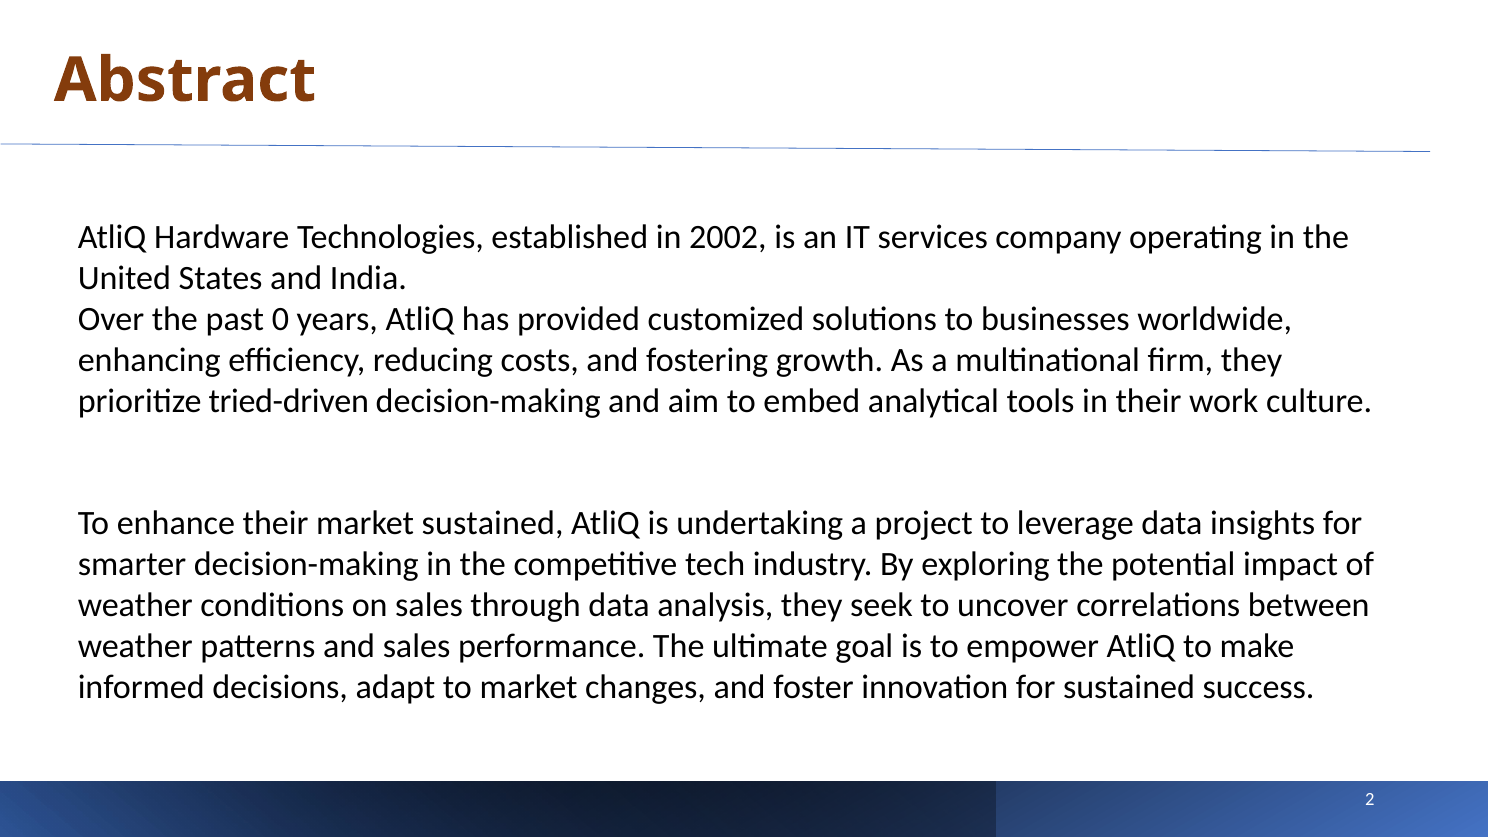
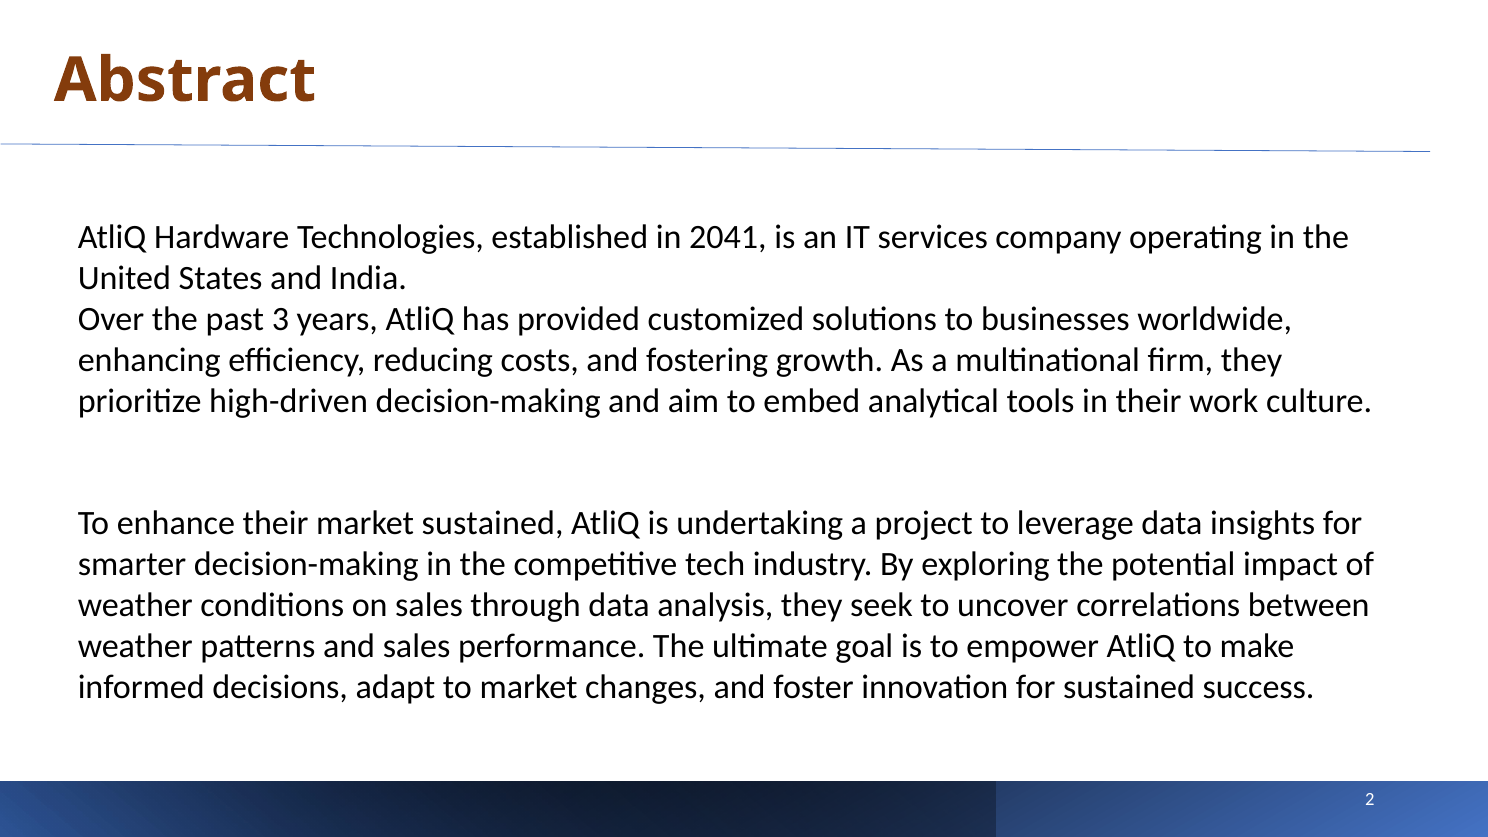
2002: 2002 -> 2041
0: 0 -> 3
tried-driven: tried-driven -> high-driven
